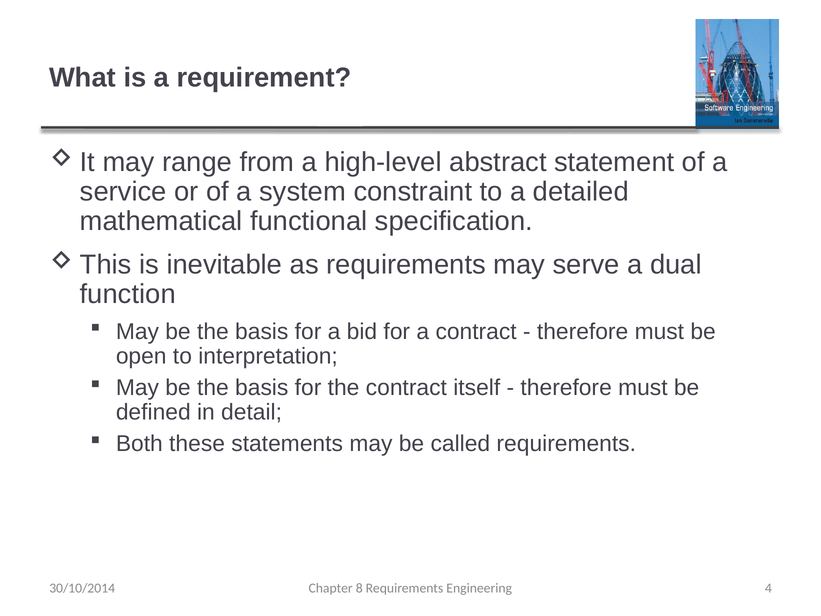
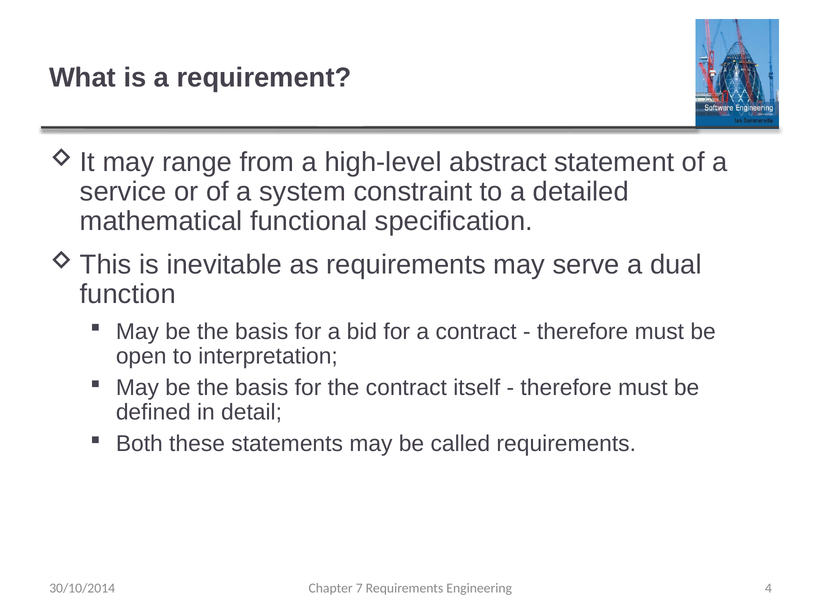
8: 8 -> 7
